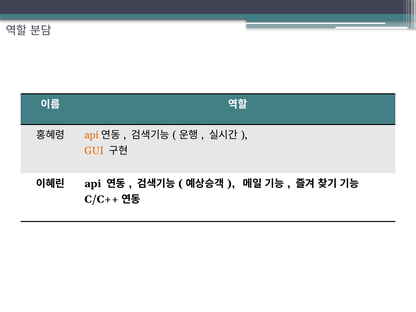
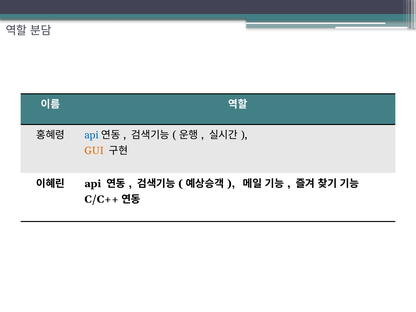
api at (91, 135) colour: orange -> blue
